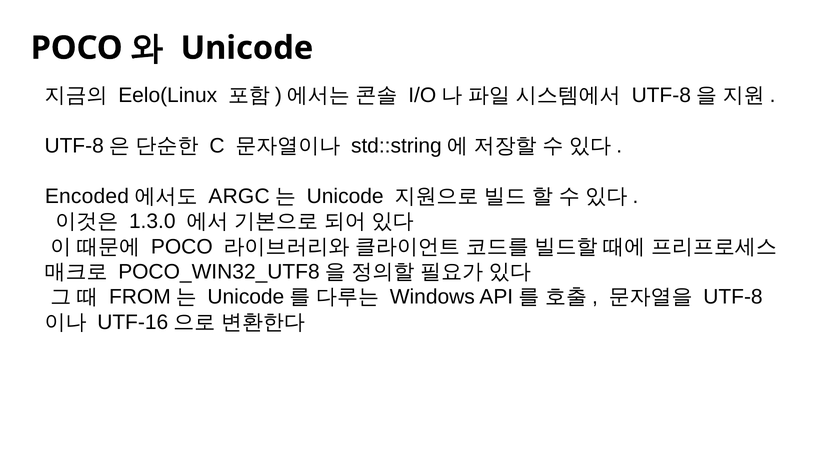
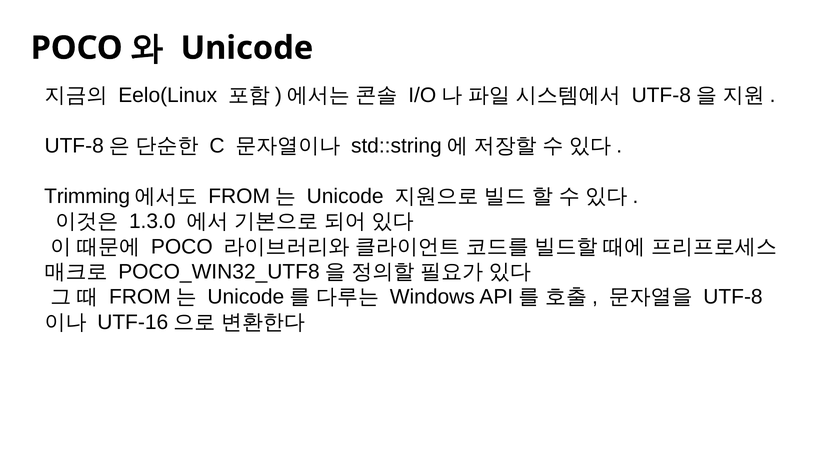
Encoded: Encoded -> Trimming
ARGC at (239, 196): ARGC -> FROM
